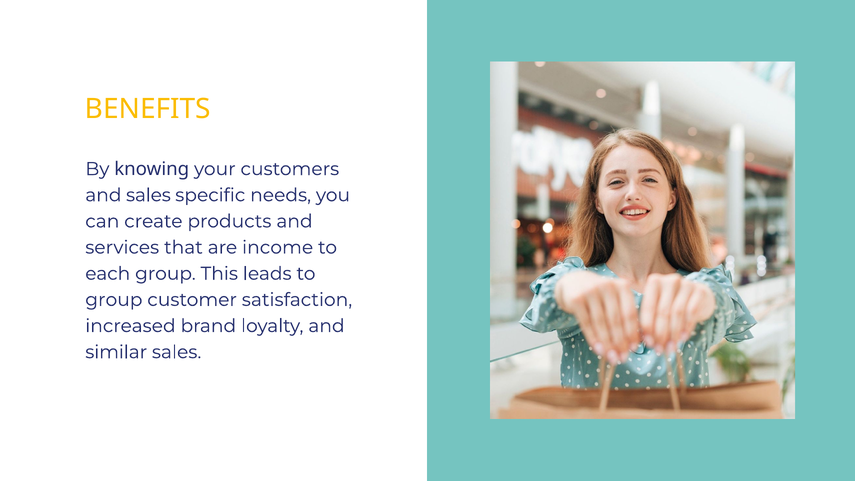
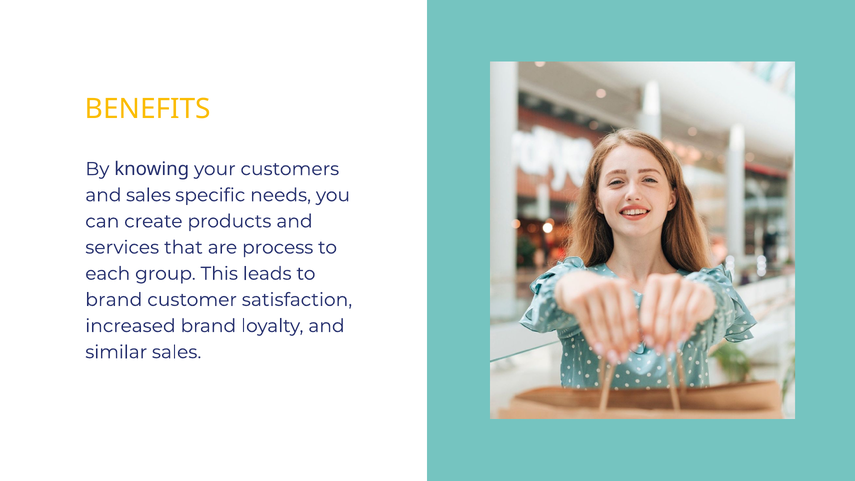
income: income -> process
group at (114, 300): group -> brand
